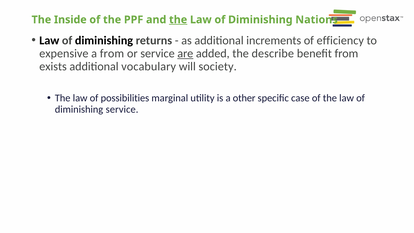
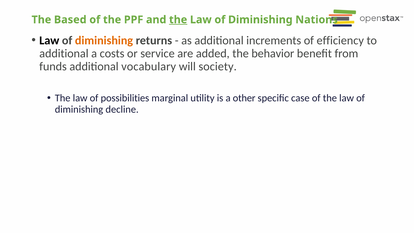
Inside: Inside -> Based
diminishing at (104, 40) colour: black -> orange
expensive at (64, 53): expensive -> additional
a from: from -> costs
are underline: present -> none
describe: describe -> behavior
exists: exists -> funds
diminishing service: service -> decline
